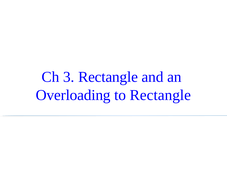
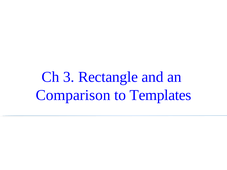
Overloading: Overloading -> Comparison
to Rectangle: Rectangle -> Templates
